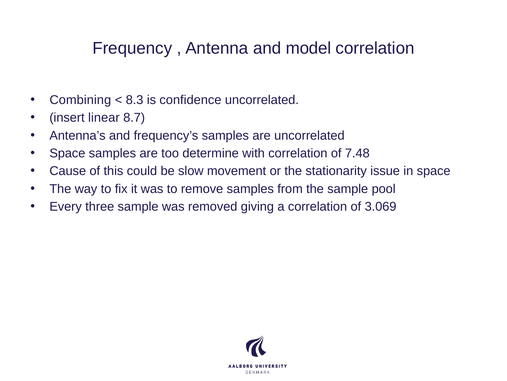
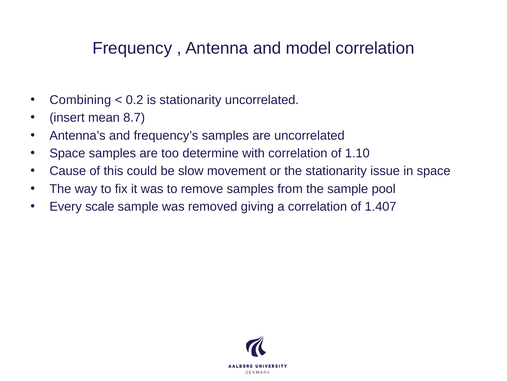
8.3: 8.3 -> 0.2
is confidence: confidence -> stationarity
linear: linear -> mean
7.48: 7.48 -> 1.10
three: three -> scale
3.069: 3.069 -> 1.407
